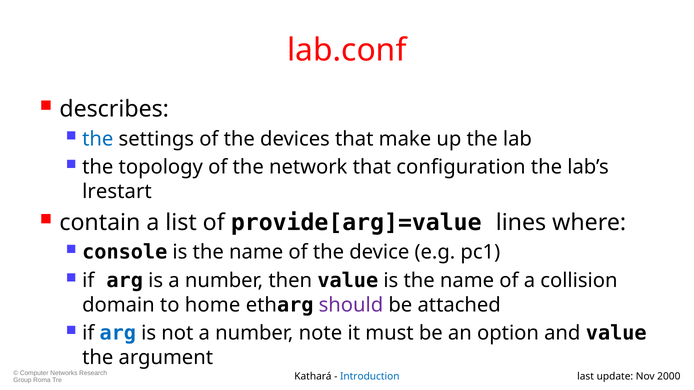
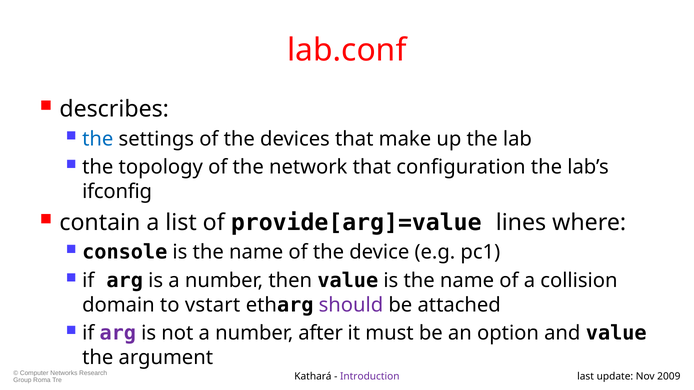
lrestart: lrestart -> ifconfig
home: home -> vstart
arg at (118, 334) colour: blue -> purple
note: note -> after
Introduction colour: blue -> purple
2000: 2000 -> 2009
